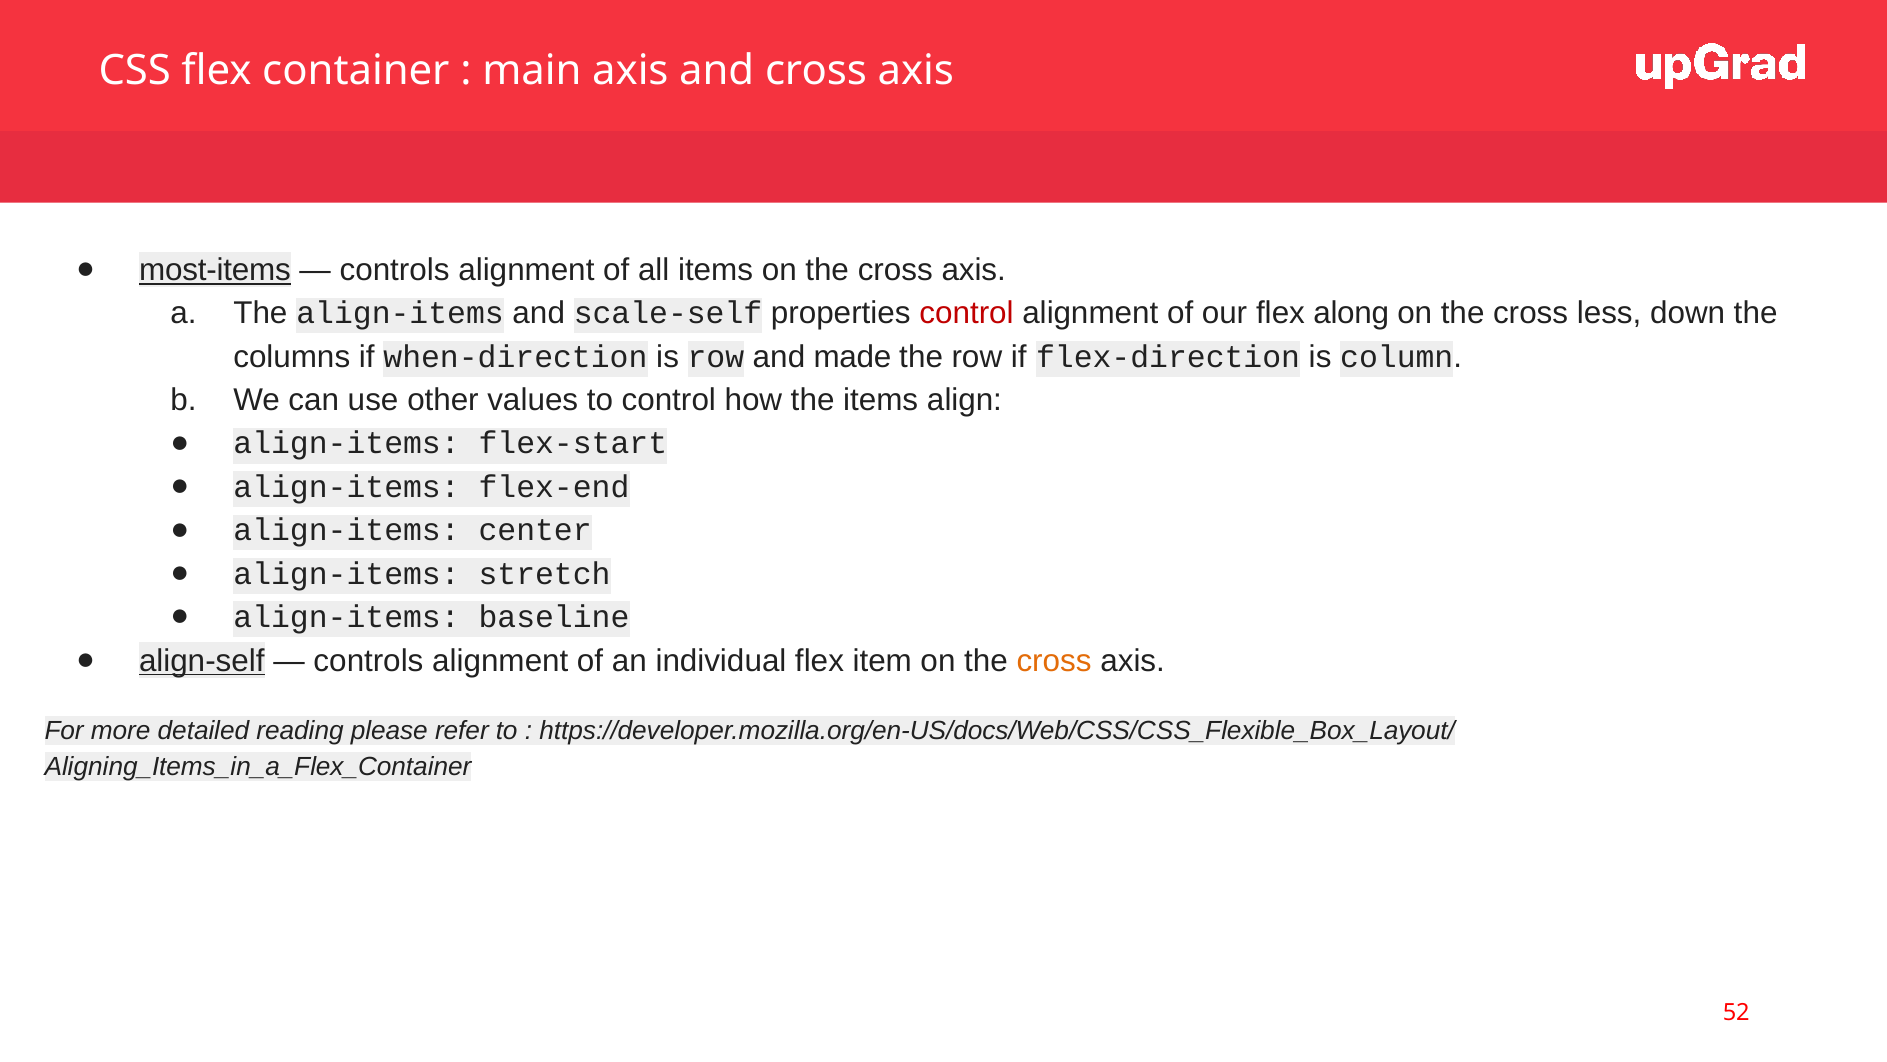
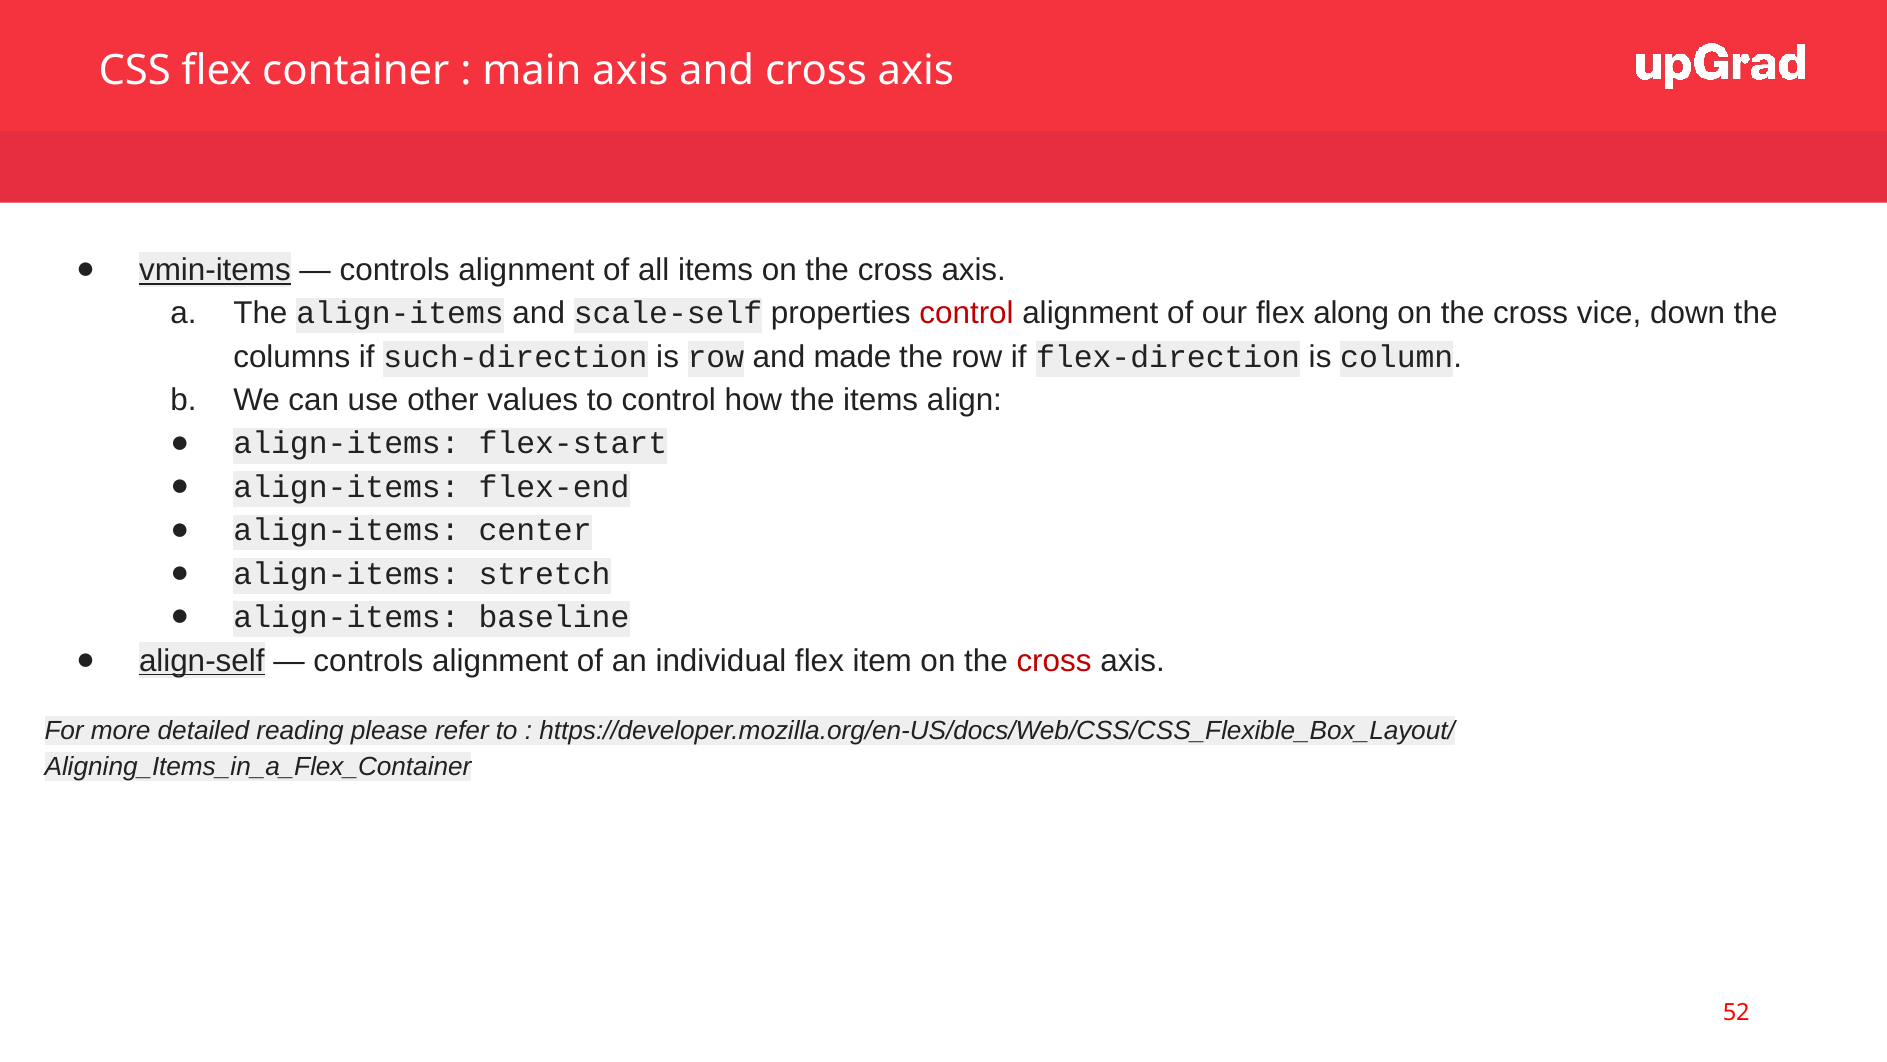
most-items: most-items -> vmin-items
less: less -> vice
when-direction: when-direction -> such-direction
cross at (1054, 660) colour: orange -> red
